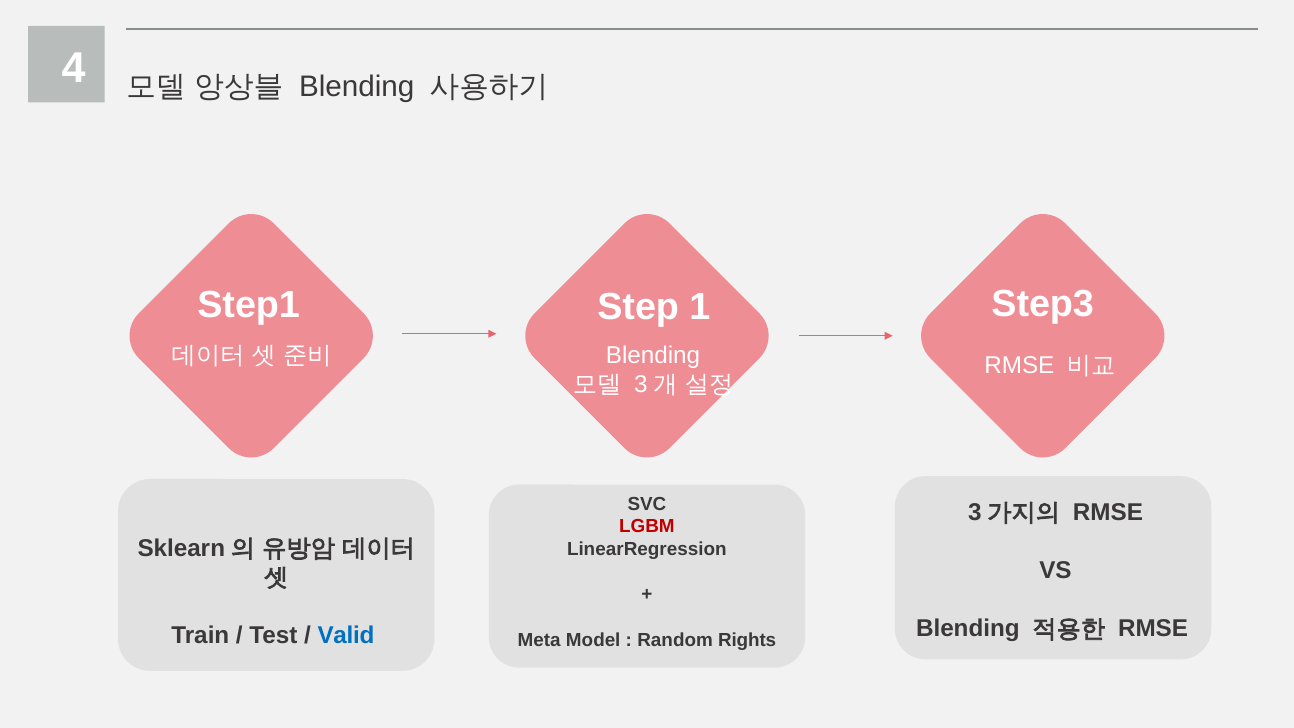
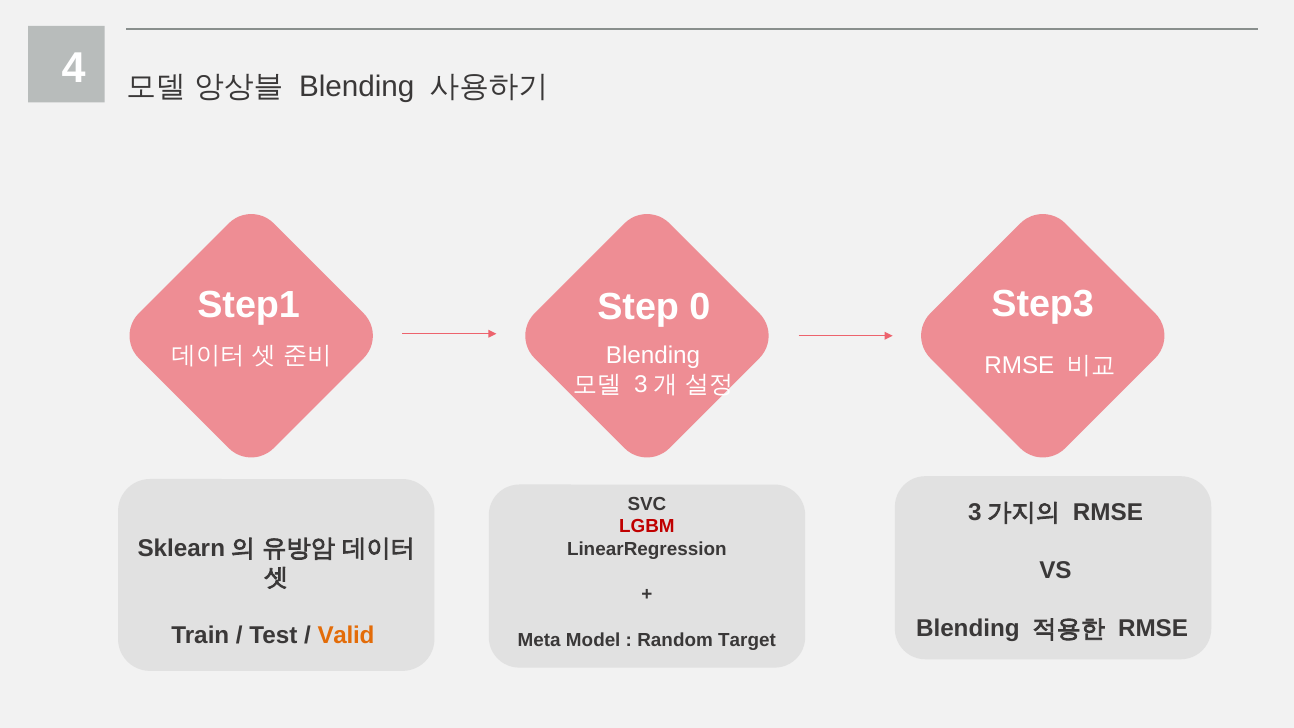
1: 1 -> 0
Valid colour: blue -> orange
Random Rights: Rights -> Target
